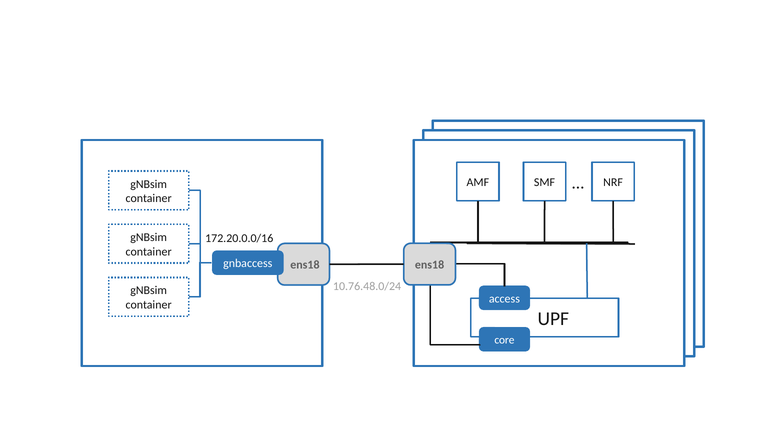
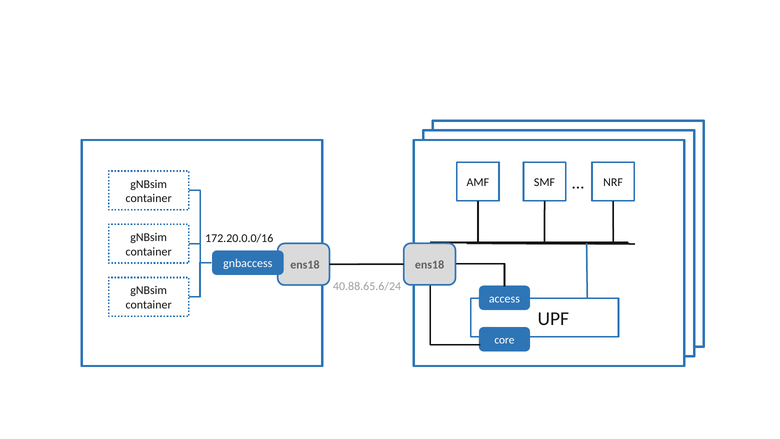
10.76.48.0/24: 10.76.48.0/24 -> 40.88.65.6/24
